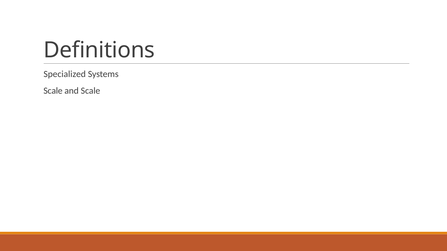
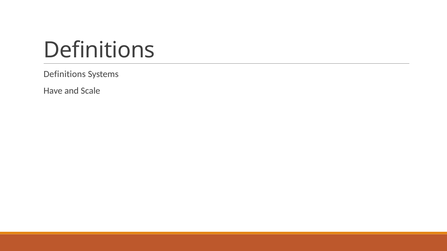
Specialized at (65, 74): Specialized -> Definitions
Scale at (53, 91): Scale -> Have
